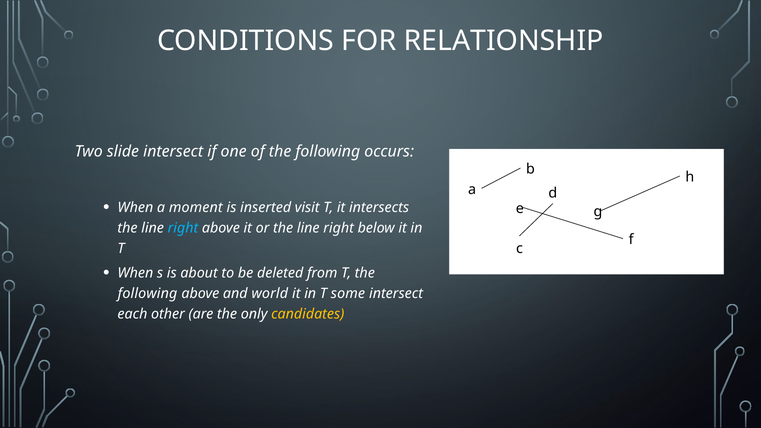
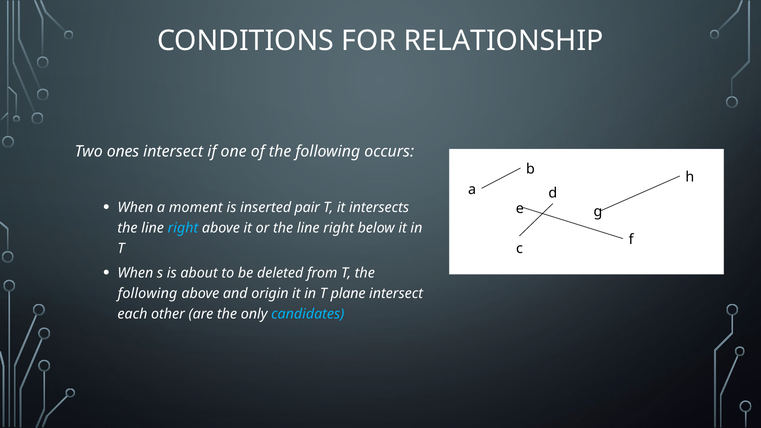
slide: slide -> ones
visit: visit -> pair
world: world -> origin
some: some -> plane
candidates colour: yellow -> light blue
